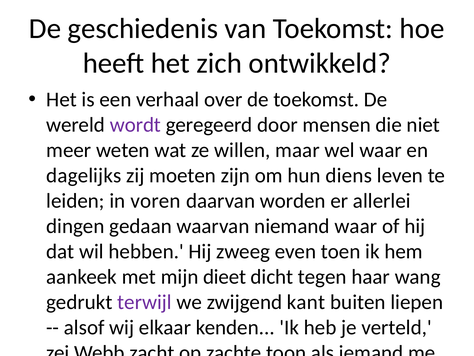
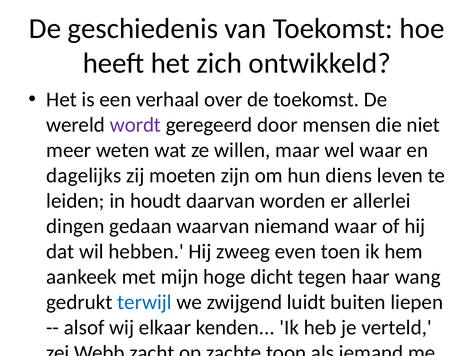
voren: voren -> houdt
dieet: dieet -> hoge
terwijl colour: purple -> blue
kant: kant -> luidt
